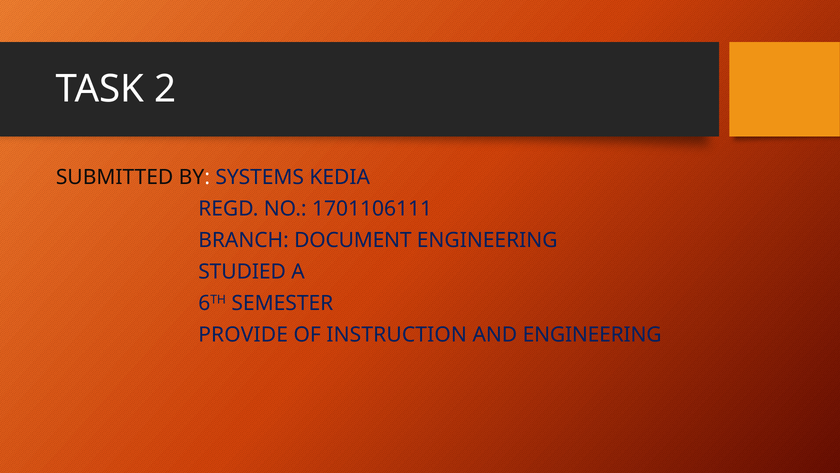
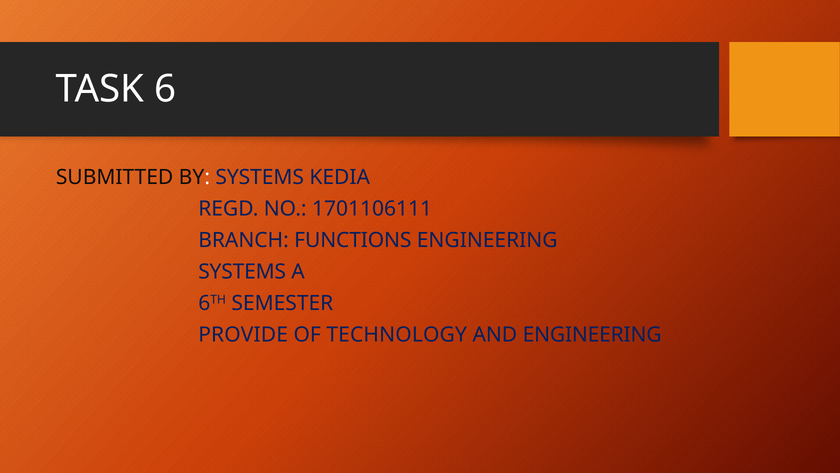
2: 2 -> 6
DOCUMENT: DOCUMENT -> FUNCTIONS
STUDIED at (242, 271): STUDIED -> SYSTEMS
INSTRUCTION: INSTRUCTION -> TECHNOLOGY
